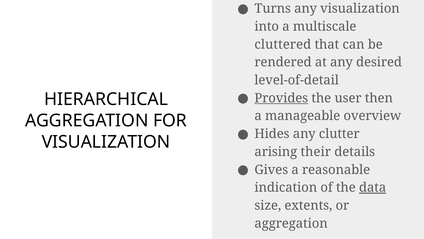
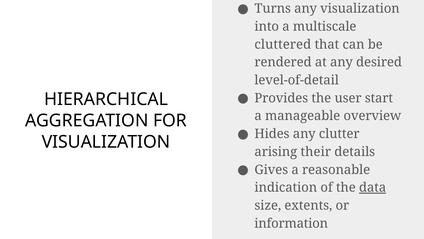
Provides underline: present -> none
then: then -> start
aggregation at (291, 223): aggregation -> information
